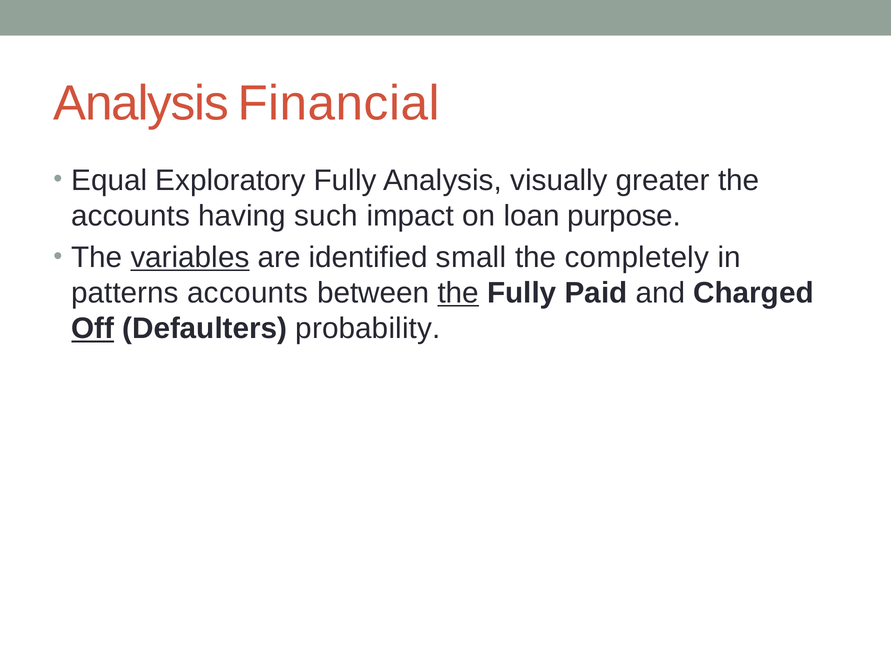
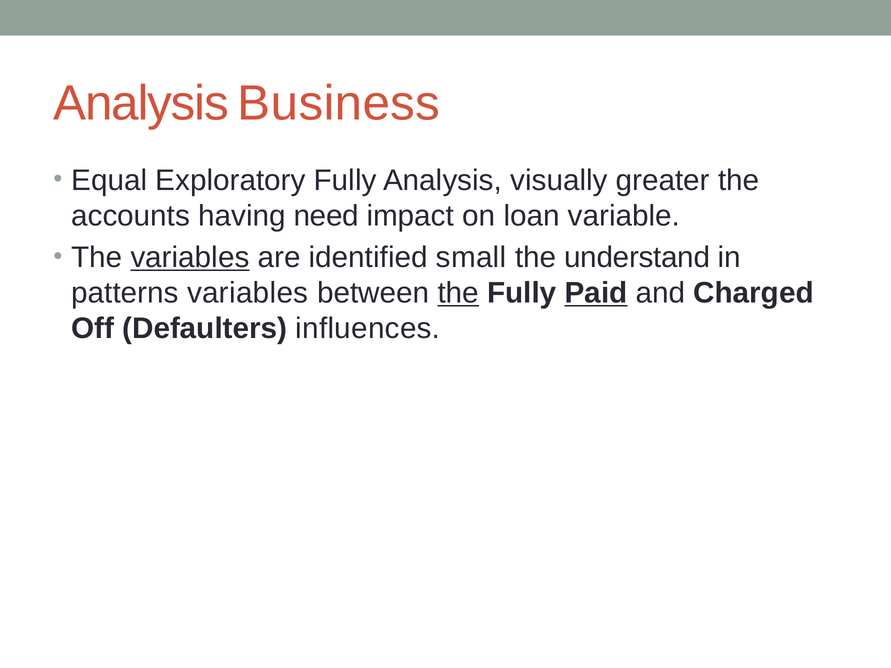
Financial: Financial -> Business
such: such -> need
purpose: purpose -> variable
completely: completely -> understand
patterns accounts: accounts -> variables
Paid underline: none -> present
Off underline: present -> none
probability: probability -> influences
